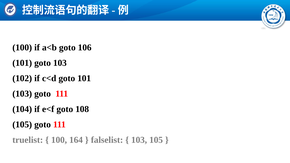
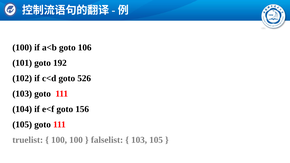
goto 103: 103 -> 192
goto 101: 101 -> 526
108: 108 -> 156
100 164: 164 -> 100
